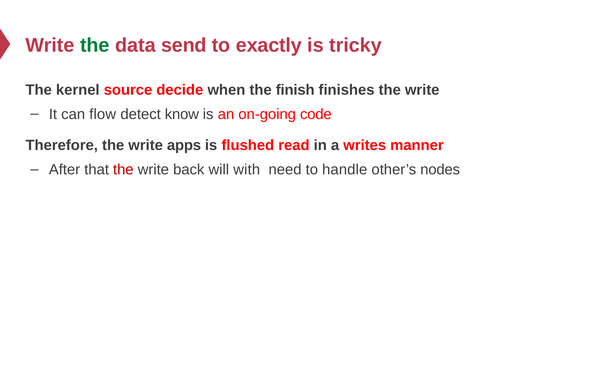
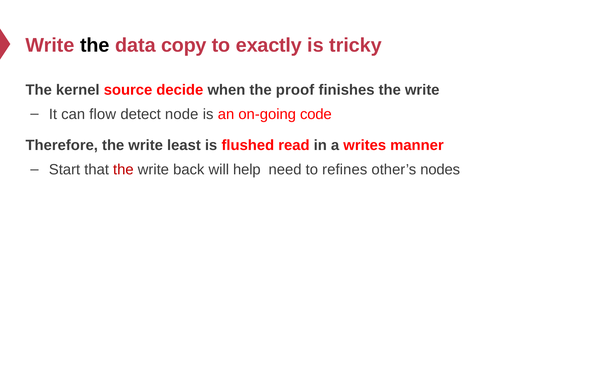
the at (95, 45) colour: green -> black
send: send -> copy
finish: finish -> proof
know: know -> node
apps: apps -> least
After: After -> Start
with: with -> help
handle: handle -> refines
